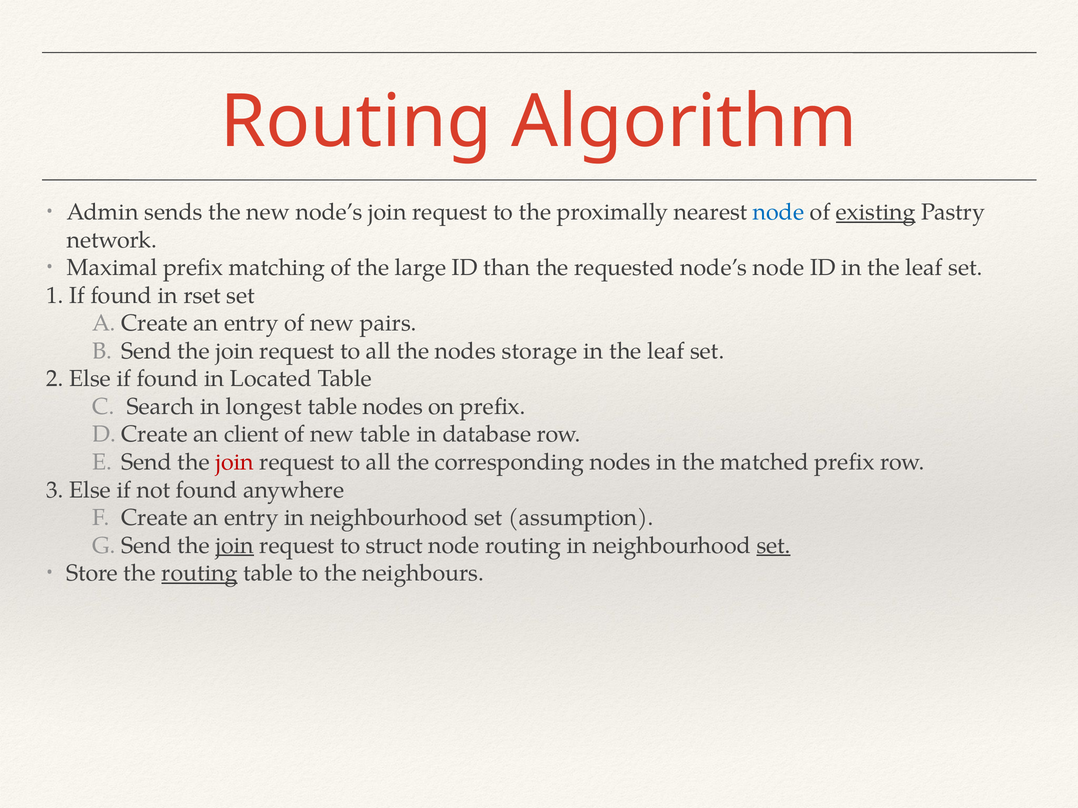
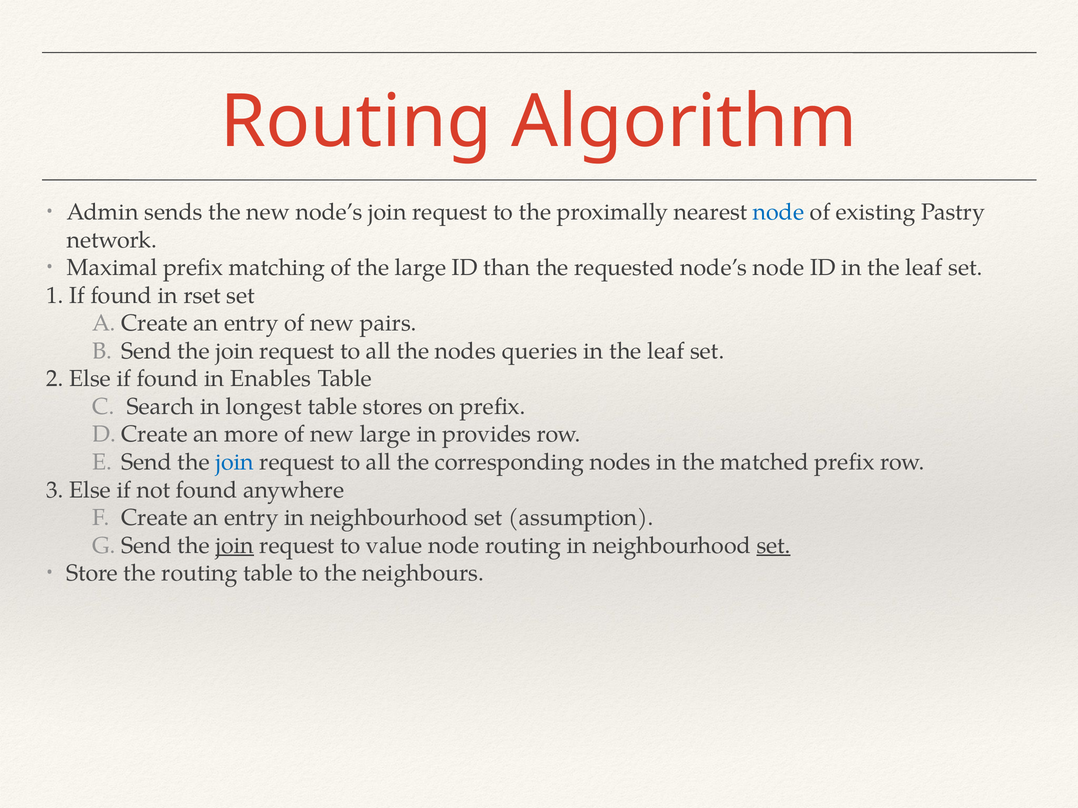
existing underline: present -> none
storage: storage -> queries
Located: Located -> Enables
table nodes: nodes -> stores
client: client -> more
new table: table -> large
database: database -> provides
join at (235, 462) colour: red -> blue
struct: struct -> value
routing at (199, 574) underline: present -> none
